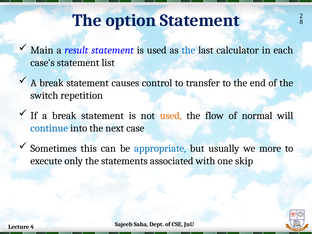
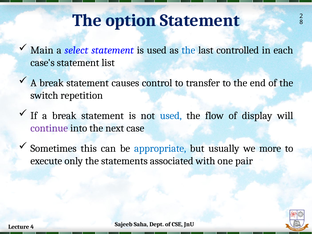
result: result -> select
calculator: calculator -> controlled
used at (171, 116) colour: orange -> blue
normal: normal -> display
continue colour: blue -> purple
skip: skip -> pair
